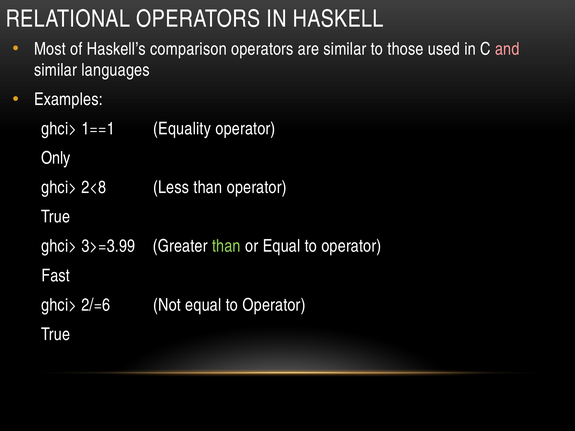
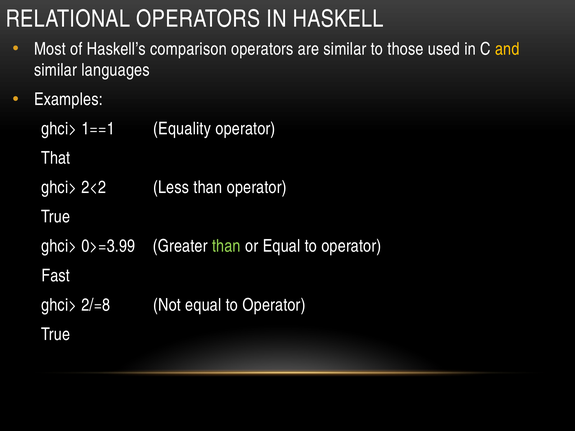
and colour: pink -> yellow
Only: Only -> That
2<8: 2<8 -> 2<2
3>=3.99: 3>=3.99 -> 0>=3.99
2/=6: 2/=6 -> 2/=8
